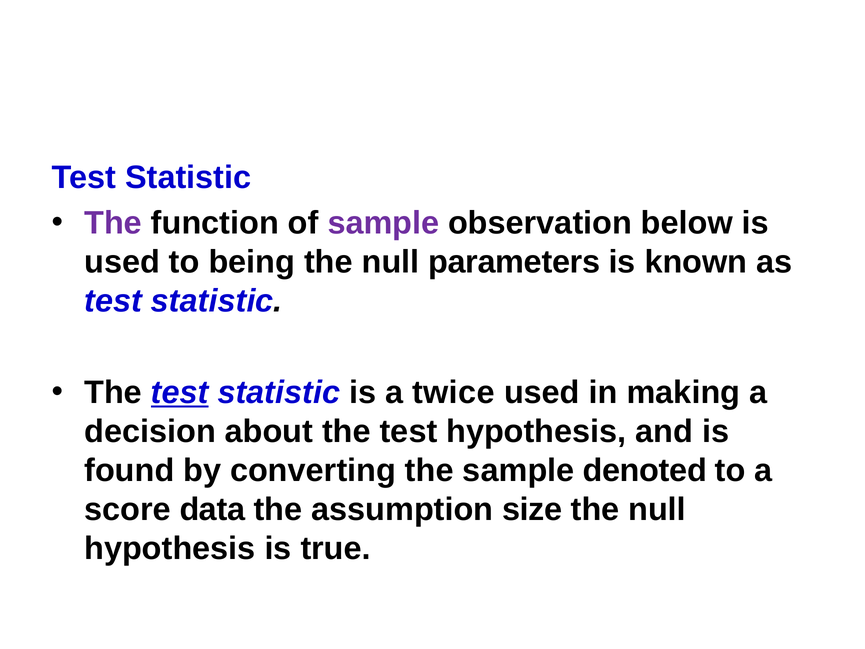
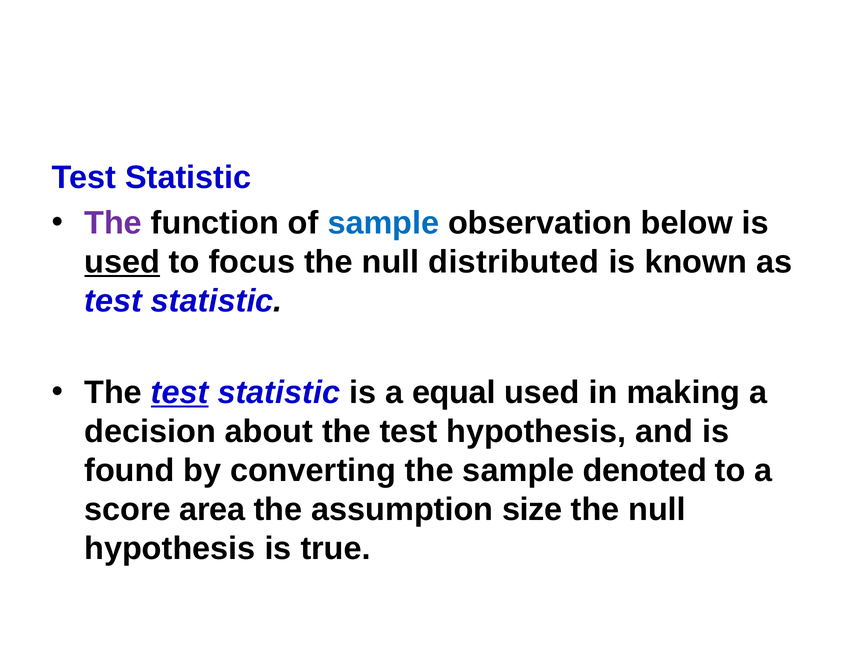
sample at (383, 223) colour: purple -> blue
used at (122, 262) underline: none -> present
being: being -> focus
parameters: parameters -> distributed
twice: twice -> equal
data: data -> area
